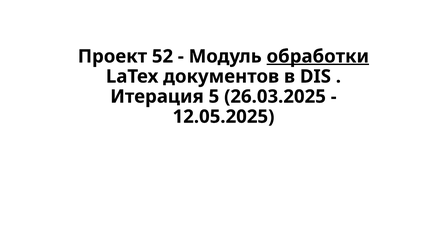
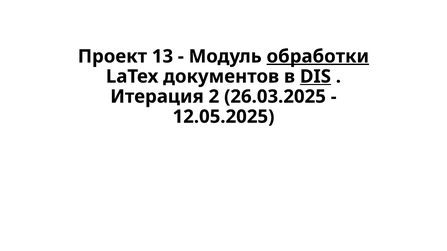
52: 52 -> 13
DIS underline: none -> present
5: 5 -> 2
